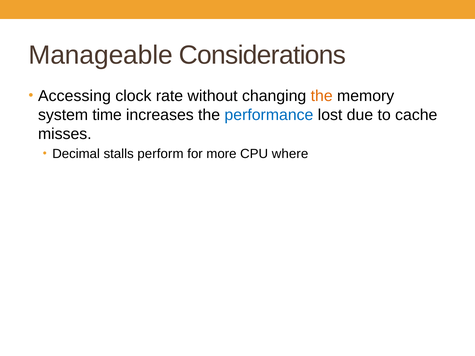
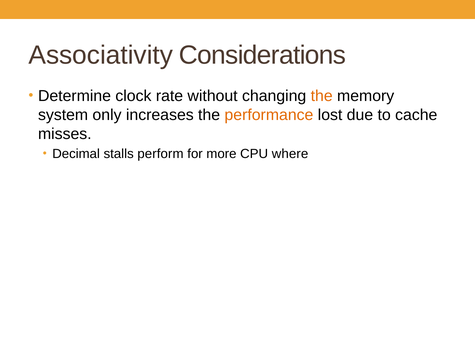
Manageable: Manageable -> Associativity
Accessing: Accessing -> Determine
time: time -> only
performance colour: blue -> orange
